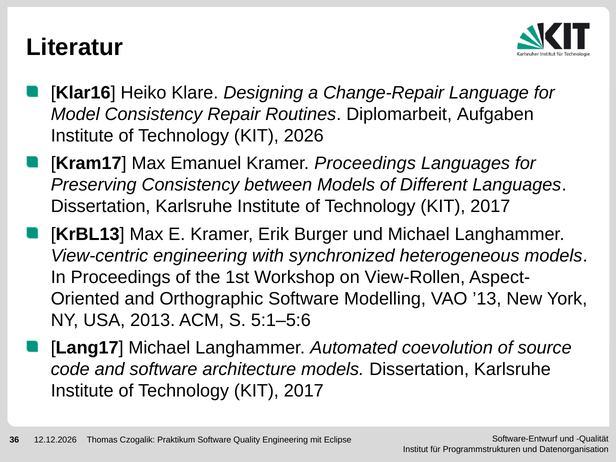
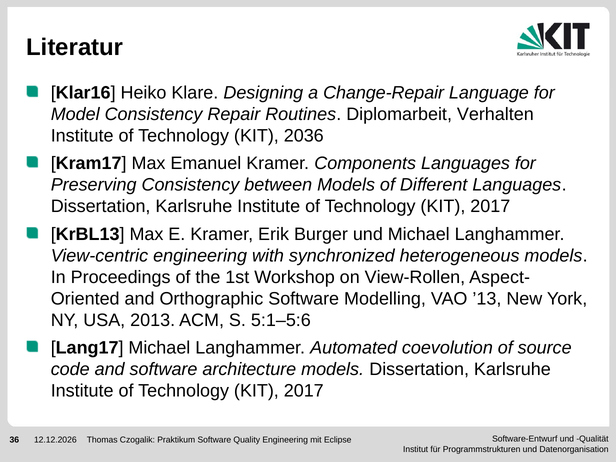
Aufgaben: Aufgaben -> Verhalten
2026: 2026 -> 2036
Kramer Proceedings: Proceedings -> Components
